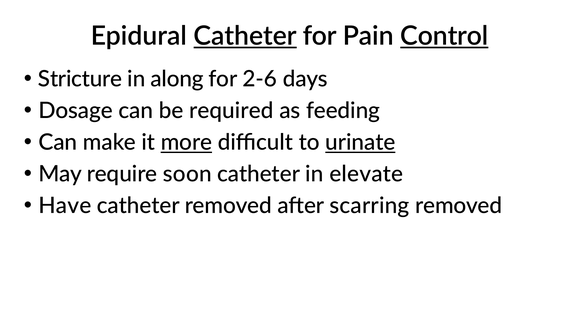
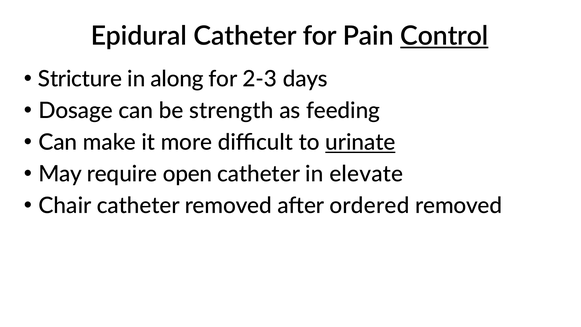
Catheter at (245, 36) underline: present -> none
2-6: 2-6 -> 2-3
required: required -> strength
more underline: present -> none
soon: soon -> open
Have: Have -> Chair
scarring: scarring -> ordered
